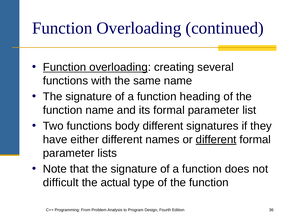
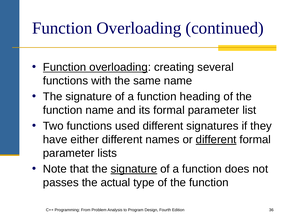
body: body -> used
signature at (134, 169) underline: none -> present
difficult: difficult -> passes
